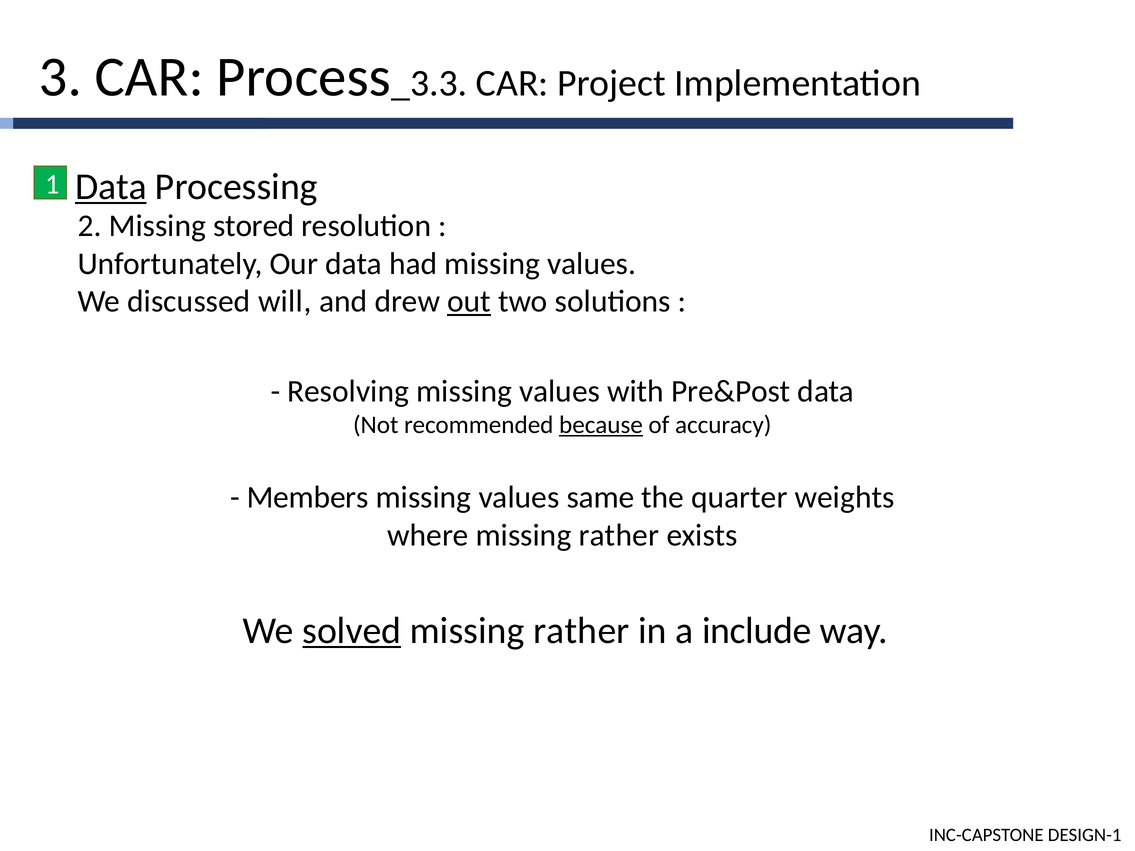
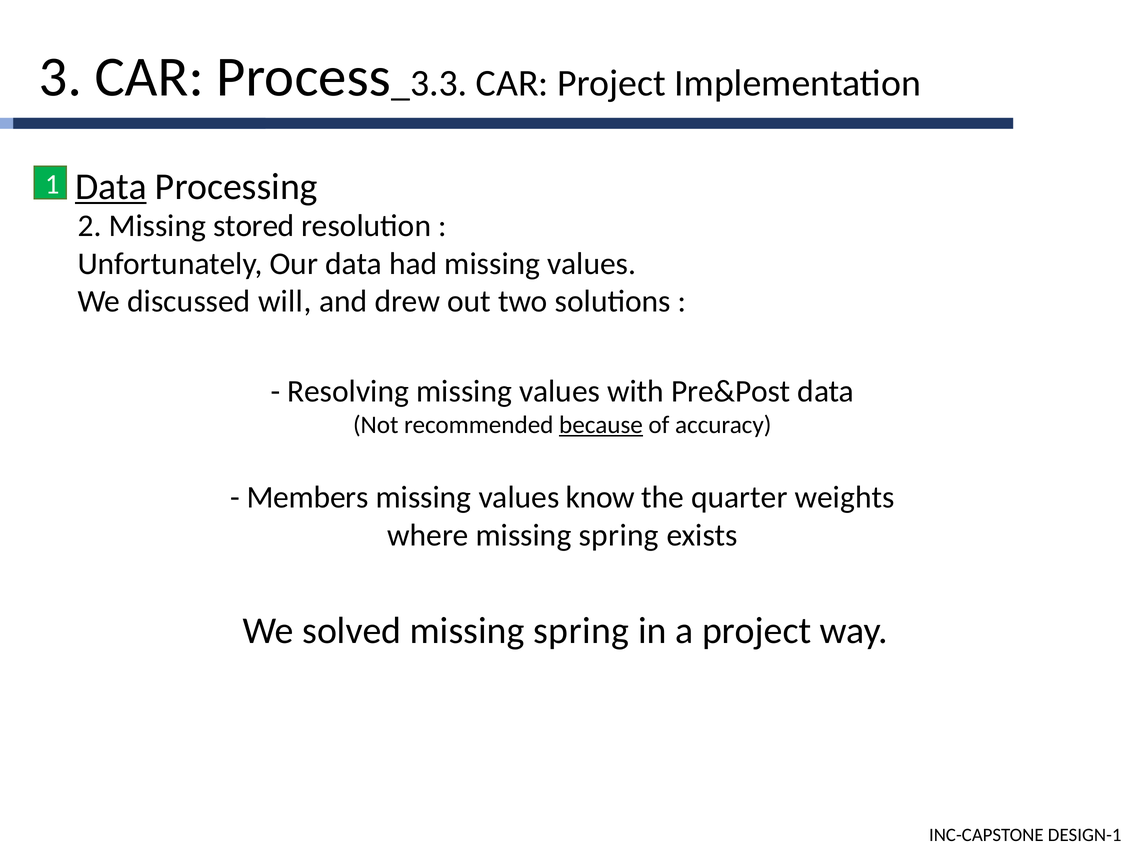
out underline: present -> none
same: same -> know
where missing rather: rather -> spring
solved underline: present -> none
rather at (581, 631): rather -> spring
a include: include -> project
